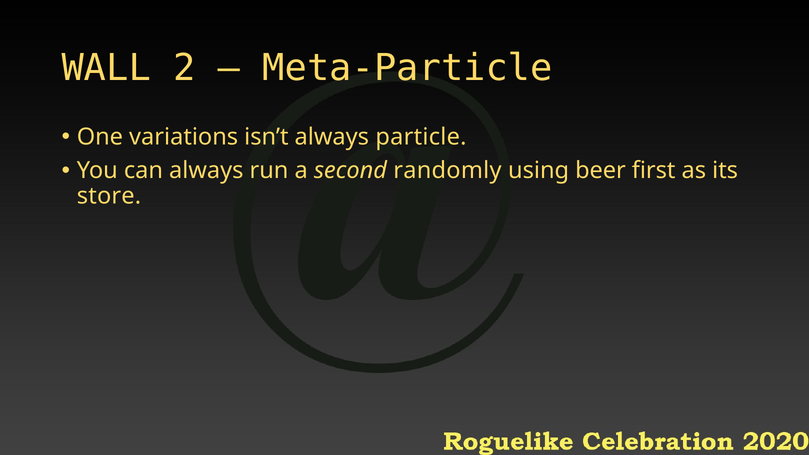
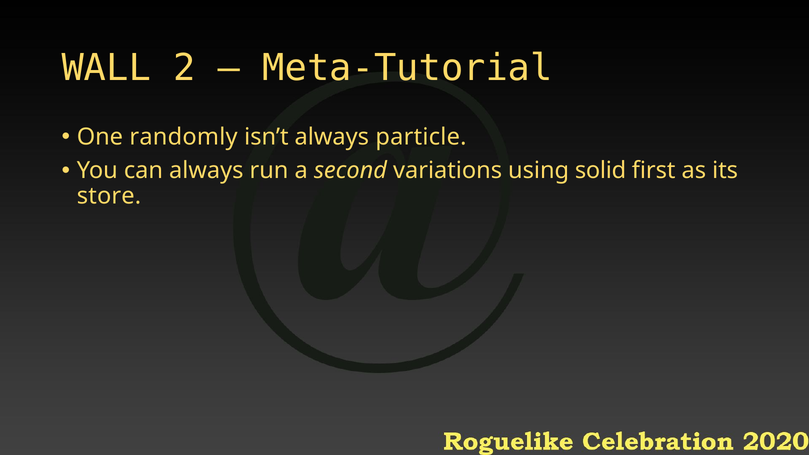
Meta-Particle: Meta-Particle -> Meta-Tutorial
variations: variations -> randomly
randomly: randomly -> variations
beer: beer -> solid
